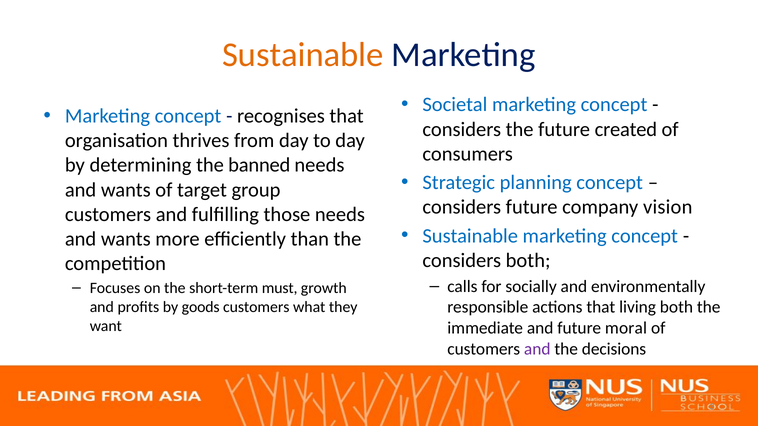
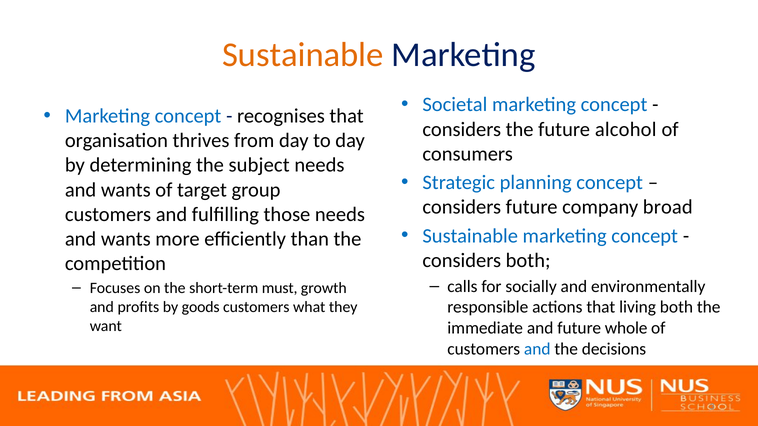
created: created -> alcohol
banned: banned -> subject
vision: vision -> broad
moral: moral -> whole
and at (537, 349) colour: purple -> blue
